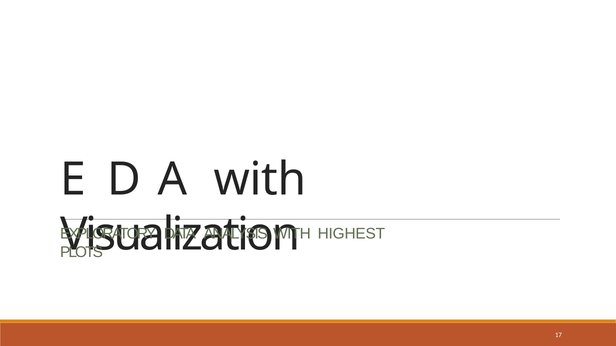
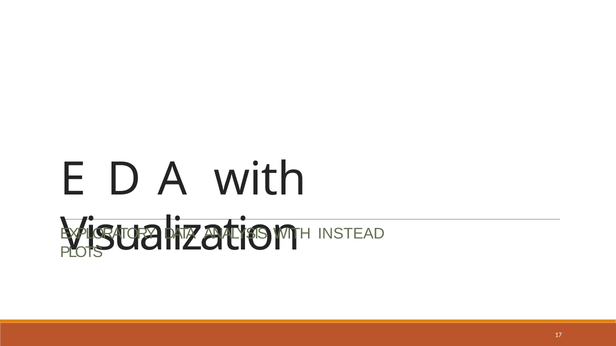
HIGHEST: HIGHEST -> INSTEAD
